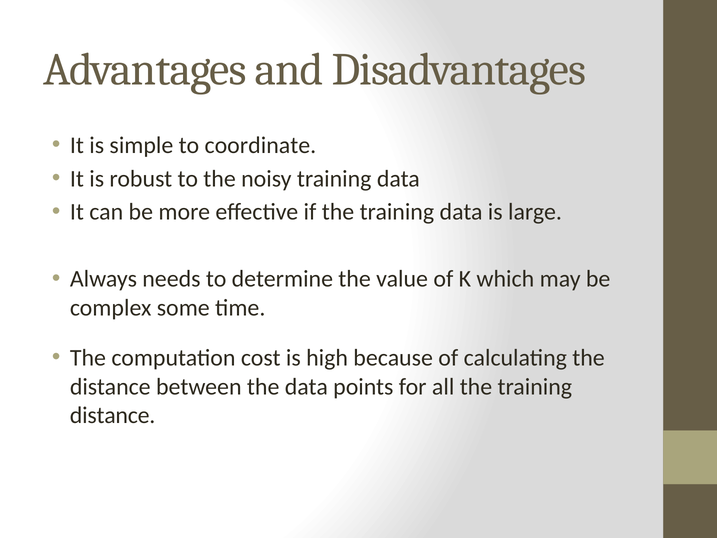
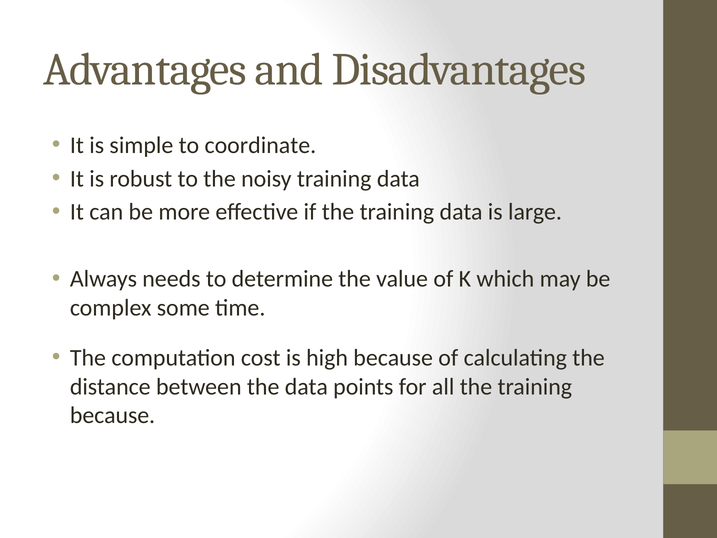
distance at (113, 415): distance -> because
